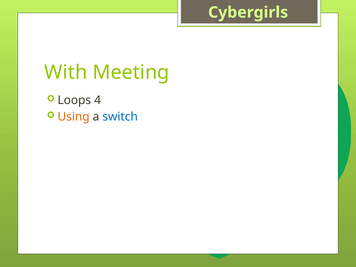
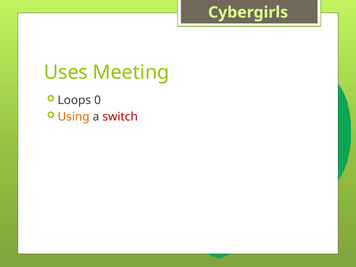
With: With -> Uses
4: 4 -> 0
switch colour: blue -> red
